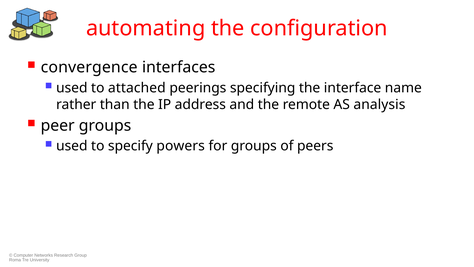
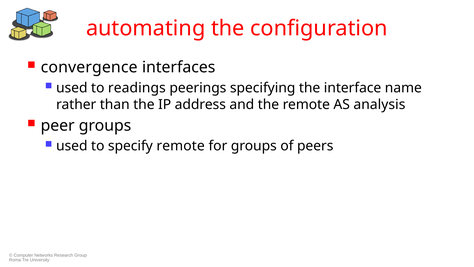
attached: attached -> readings
specify powers: powers -> remote
